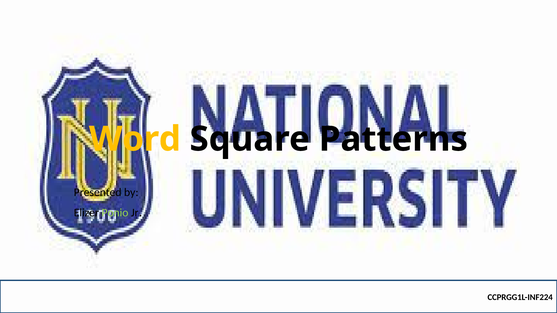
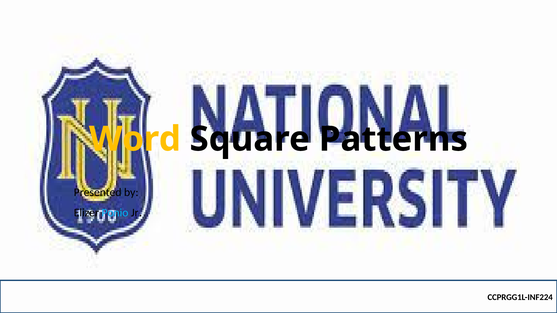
Ponio colour: light green -> light blue
